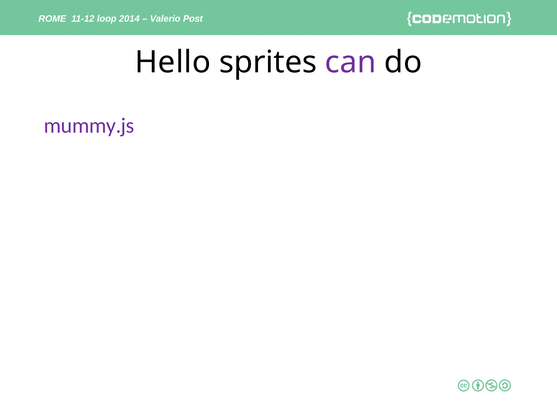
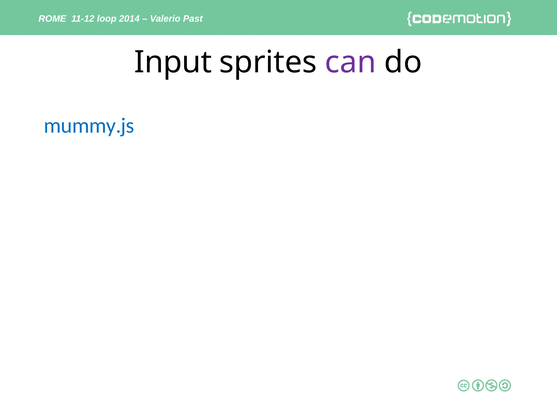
Post: Post -> Past
Hello: Hello -> Input
mummy.js colour: purple -> blue
